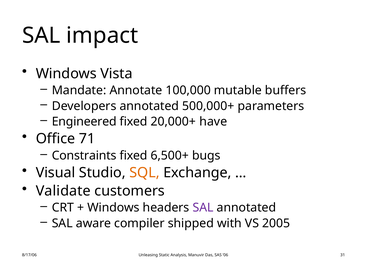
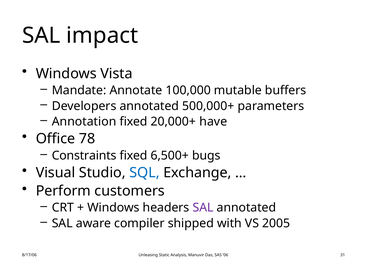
Engineered: Engineered -> Annotation
71: 71 -> 78
SQL colour: orange -> blue
Validate: Validate -> Perform
